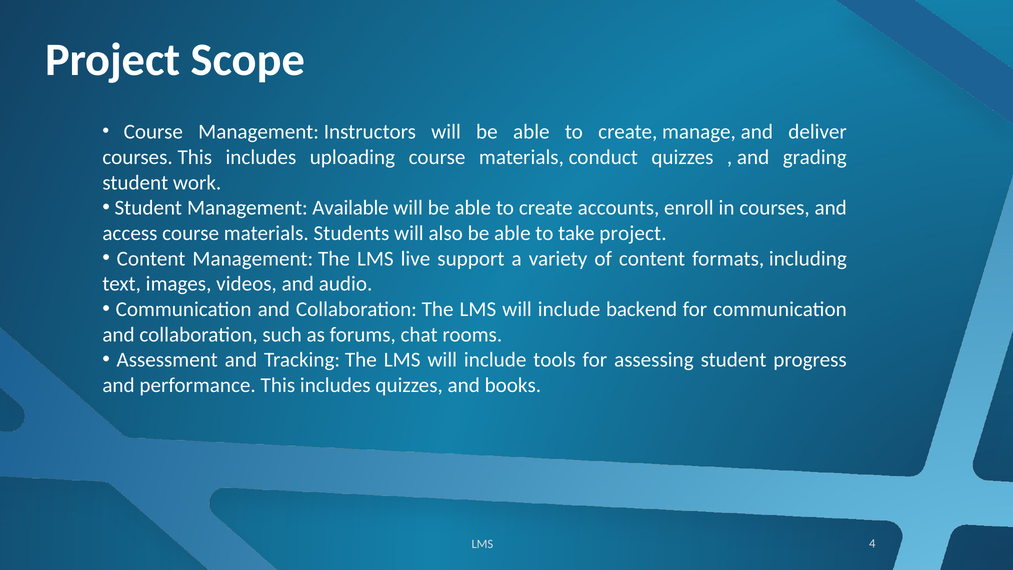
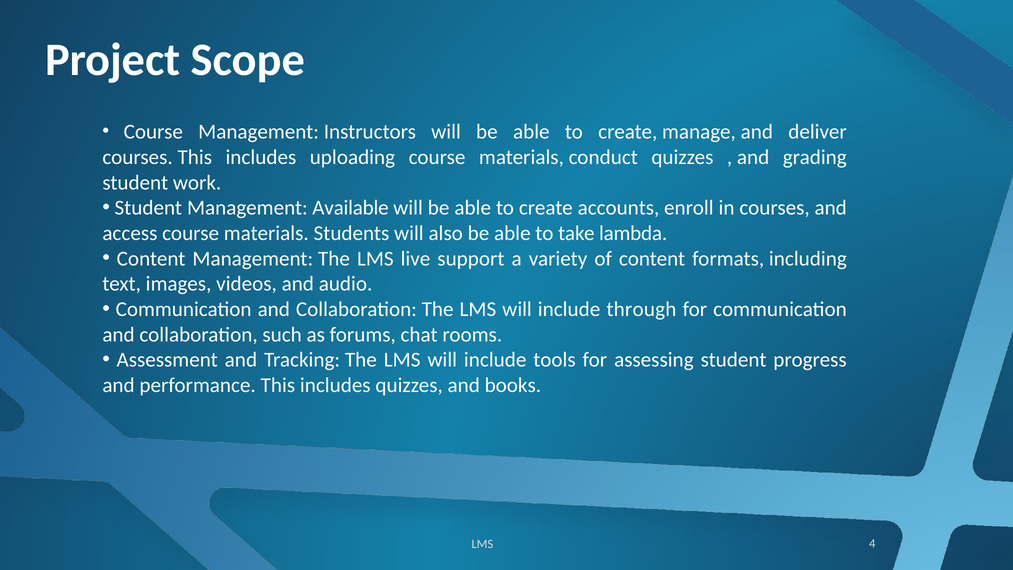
take project: project -> lambda
backend: backend -> through
